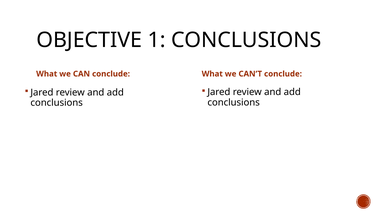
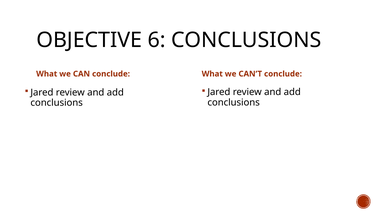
1: 1 -> 6
